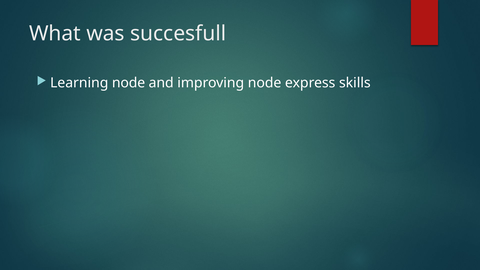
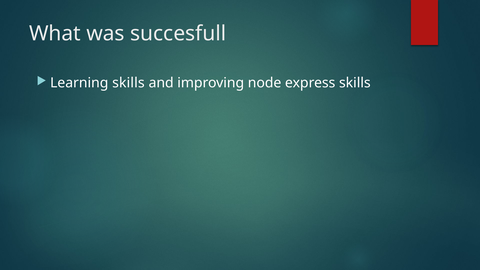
Learning node: node -> skills
